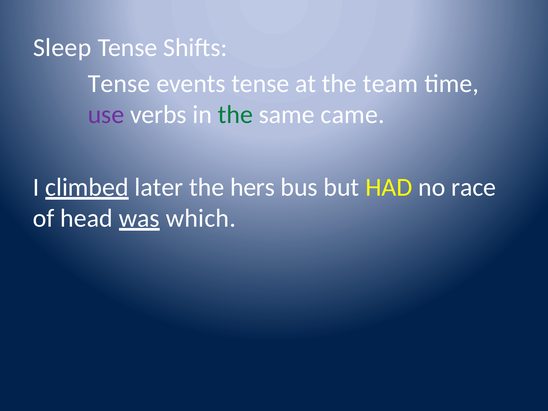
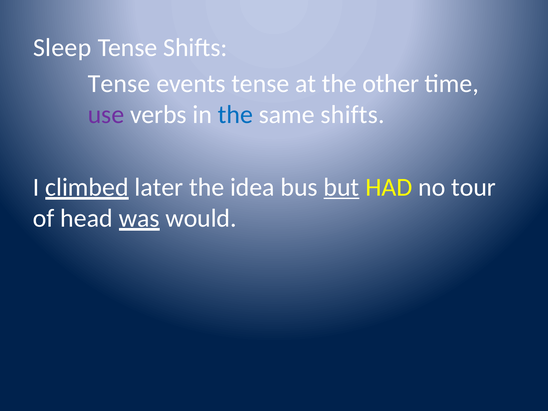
team: team -> other
the at (235, 115) colour: green -> blue
same came: came -> shifts
hers: hers -> idea
but underline: none -> present
race: race -> tour
which: which -> would
